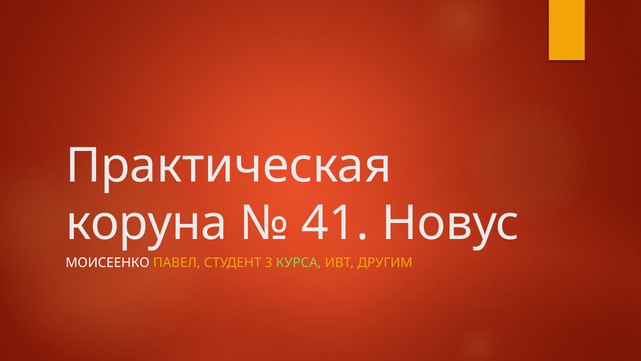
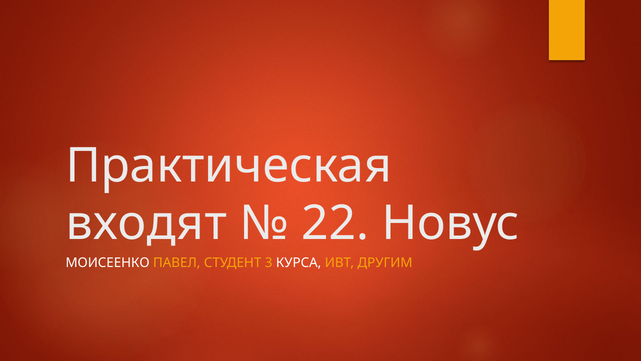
коруна: коруна -> входят
41: 41 -> 22
КУРСА colour: light green -> white
